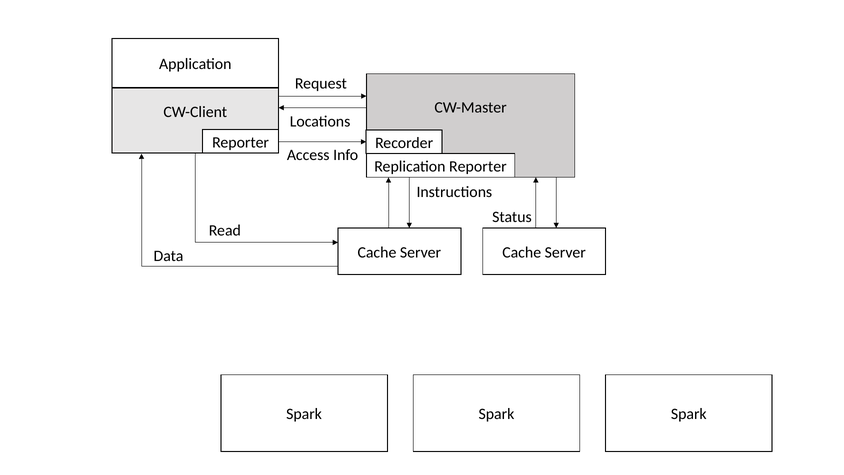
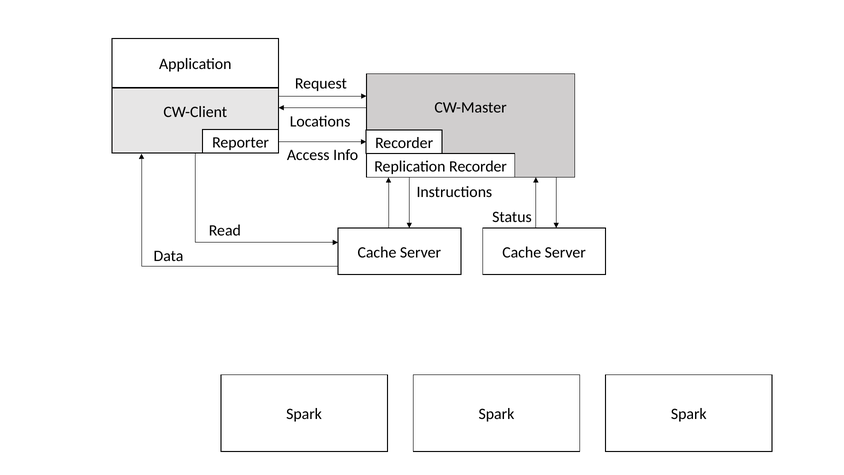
Replication Reporter: Reporter -> Recorder
